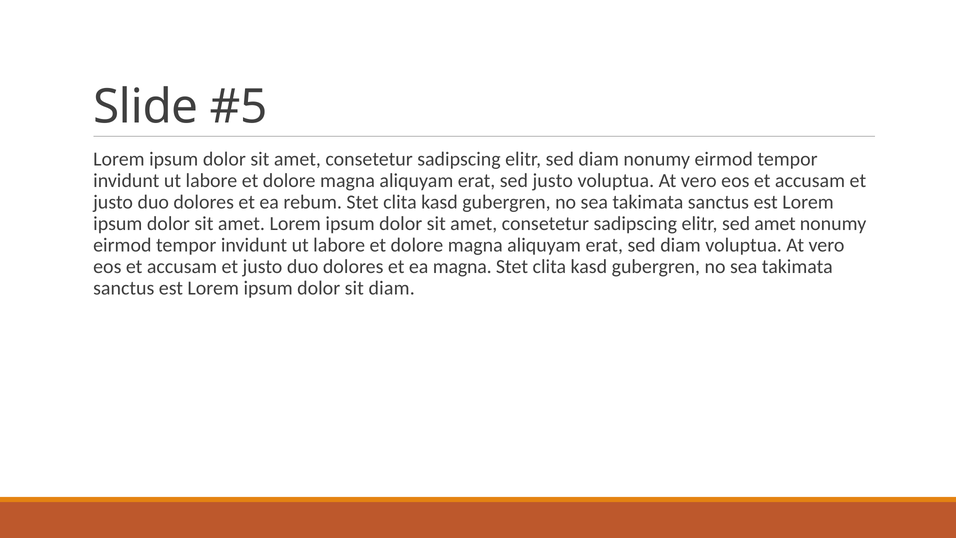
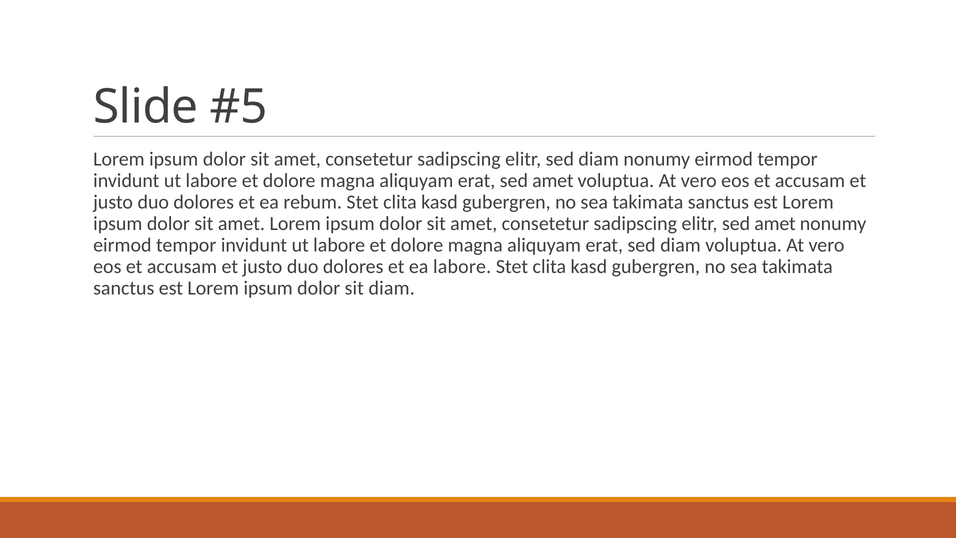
erat sed justo: justo -> amet
ea magna: magna -> labore
